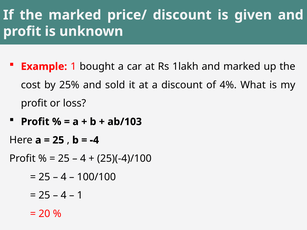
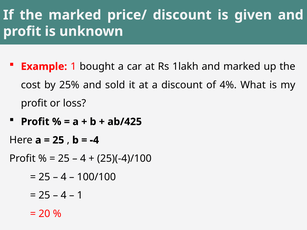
ab/103: ab/103 -> ab/425
